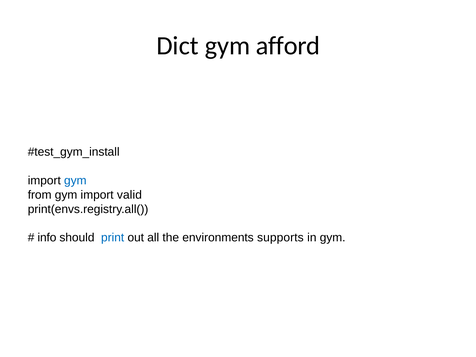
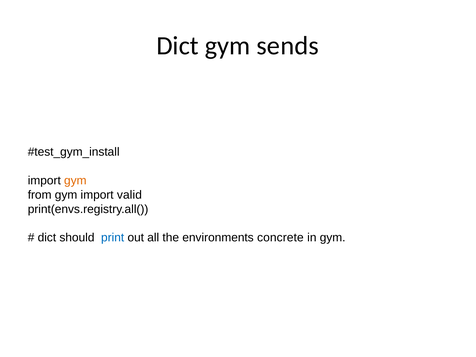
afford: afford -> sends
gym at (75, 181) colour: blue -> orange
info at (47, 238): info -> dict
supports: supports -> concrete
